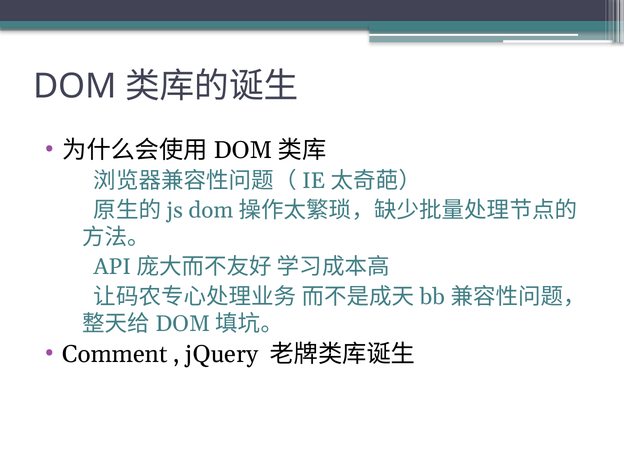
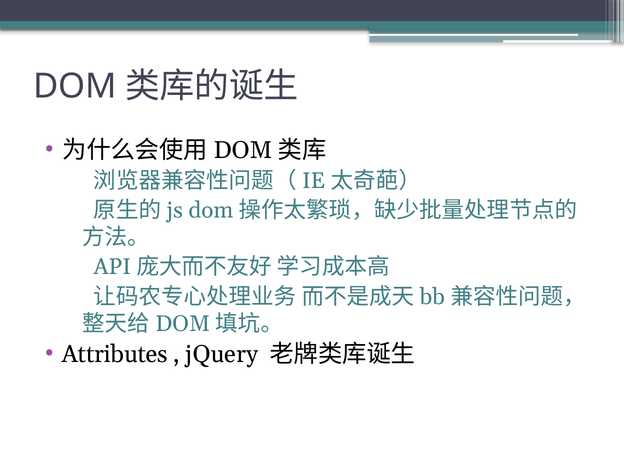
Comment: Comment -> Attributes
